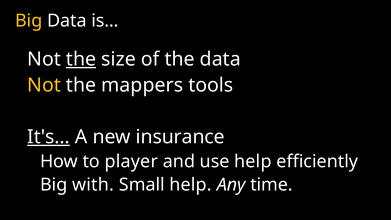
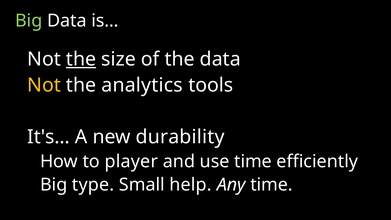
Big at (29, 21) colour: yellow -> light green
mappers: mappers -> analytics
It's… underline: present -> none
insurance: insurance -> durability
use help: help -> time
with: with -> type
